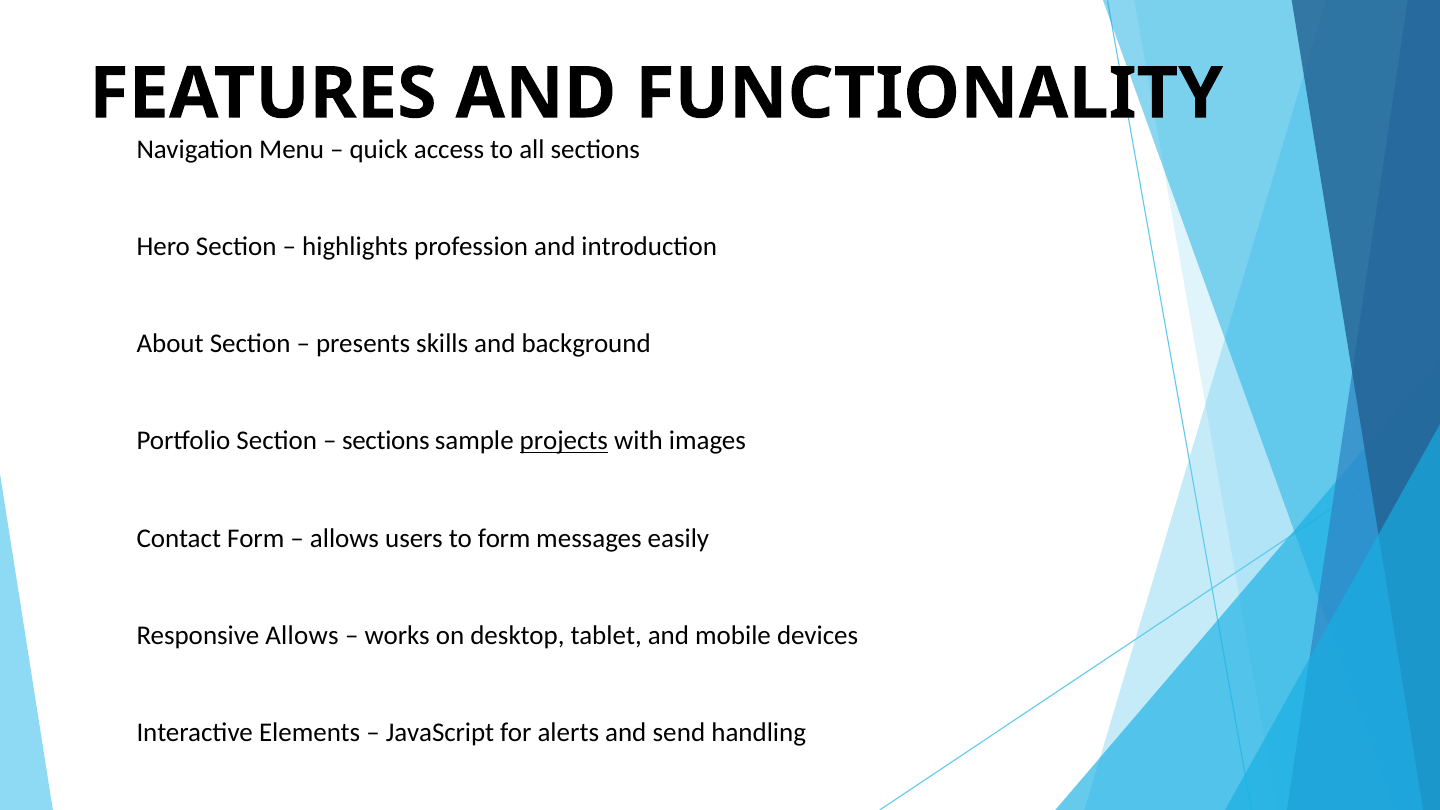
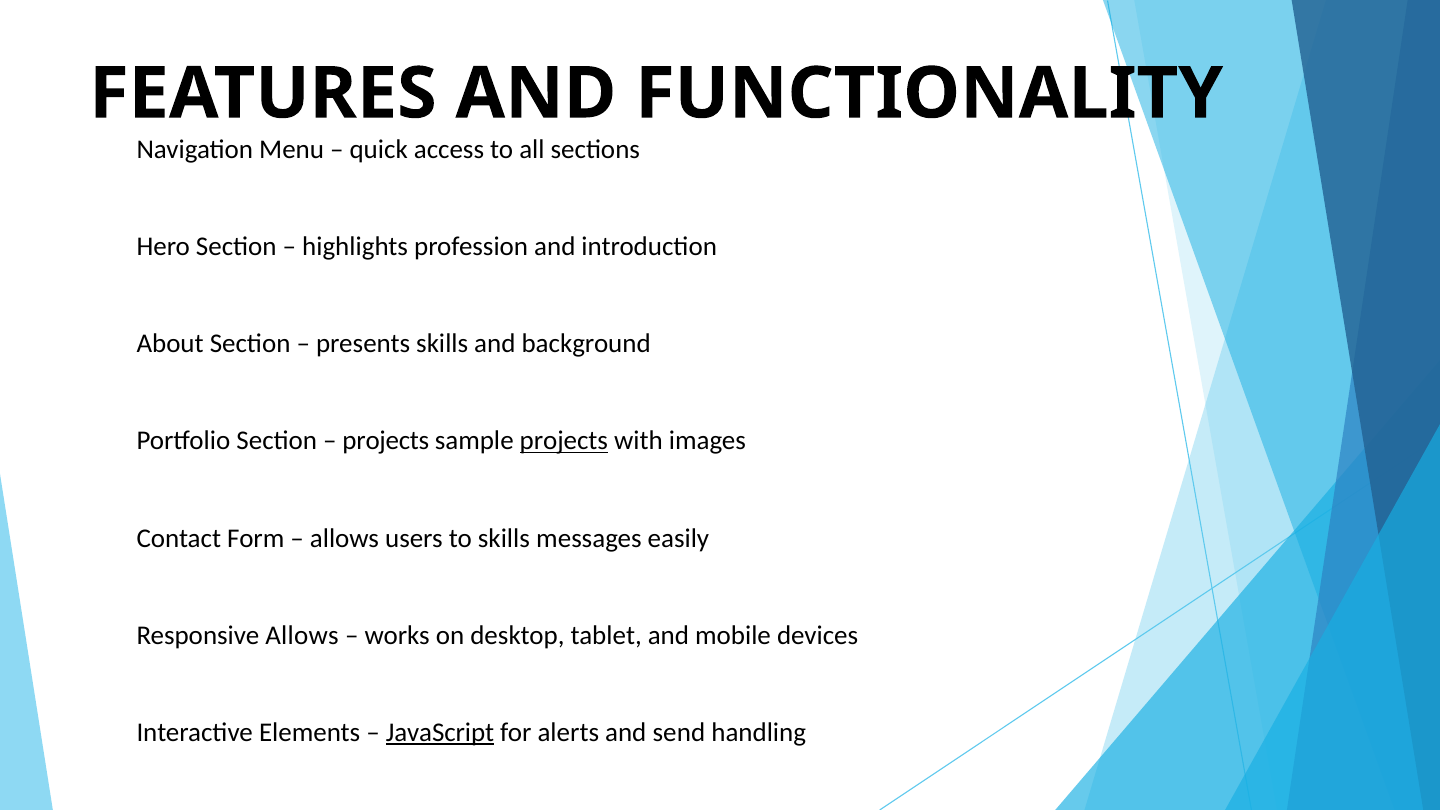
sections at (386, 441): sections -> projects
to form: form -> skills
JavaScript underline: none -> present
